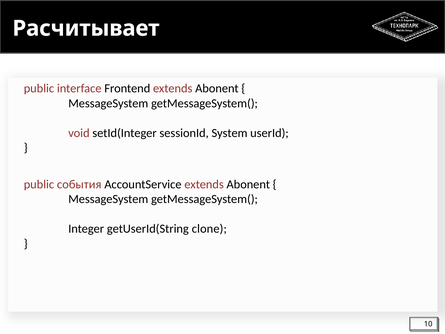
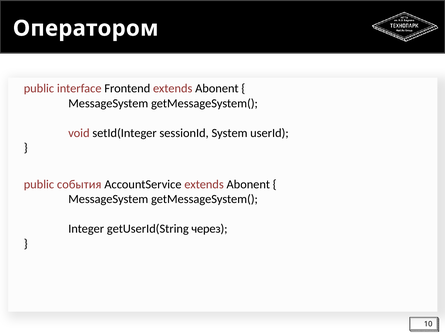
Расчитывает: Расчитывает -> Оператором
clone: clone -> через
